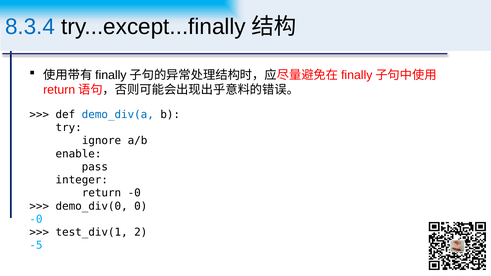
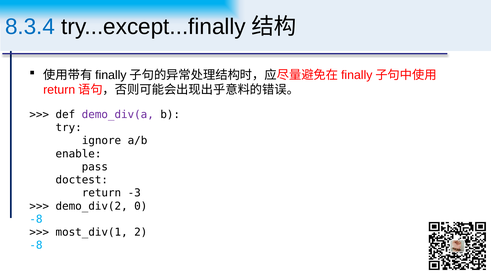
demo_div(a colour: blue -> purple
integer: integer -> doctest
return -0: -0 -> -3
demo_div(0: demo_div(0 -> demo_div(2
-0 at (36, 219): -0 -> -8
test_div(1: test_div(1 -> most_div(1
-5 at (36, 246): -5 -> -8
